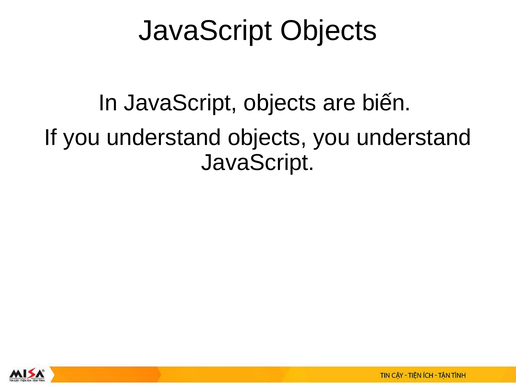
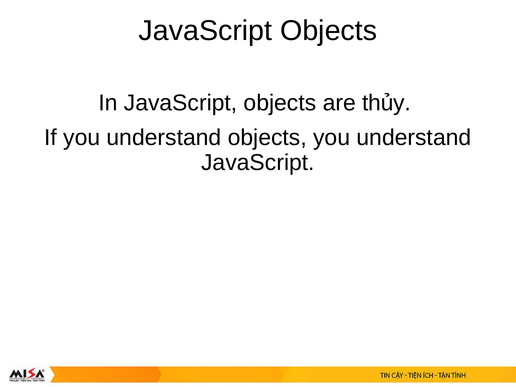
biến: biến -> thủy
